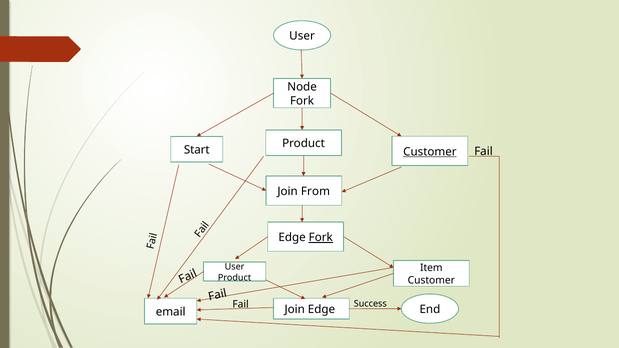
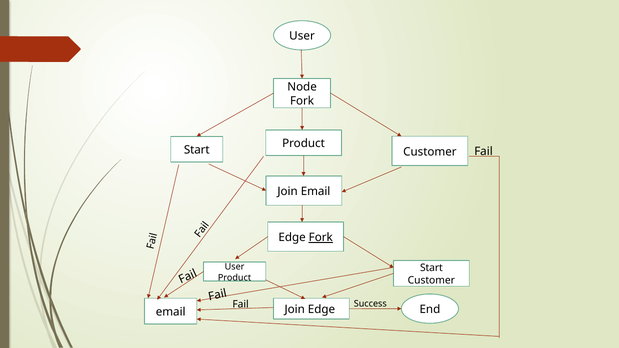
Customer at (430, 152) underline: present -> none
Join From: From -> Email
Item at (431, 268): Item -> Start
